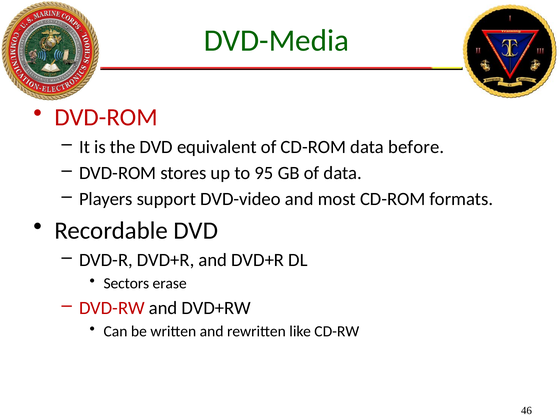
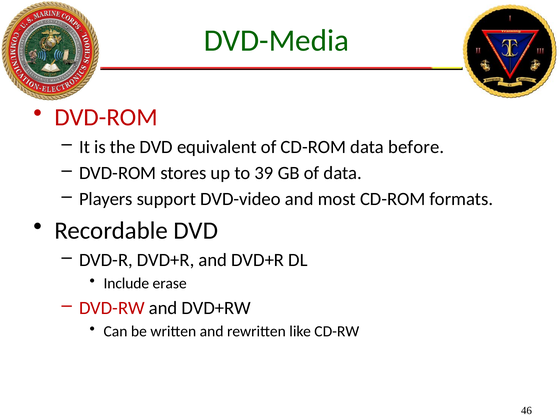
95: 95 -> 39
Sectors: Sectors -> Include
